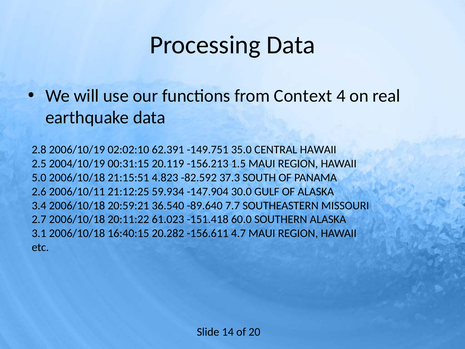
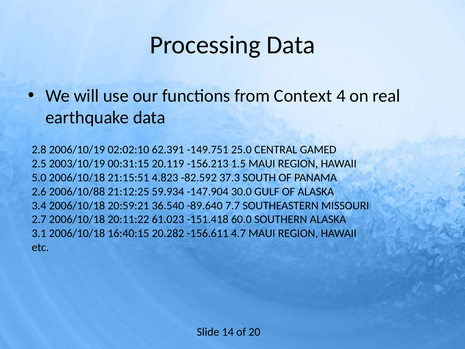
35.0: 35.0 -> 25.0
CENTRAL HAWAII: HAWAII -> GAMED
2004/10/19: 2004/10/19 -> 2003/10/19
2006/10/11: 2006/10/11 -> 2006/10/88
